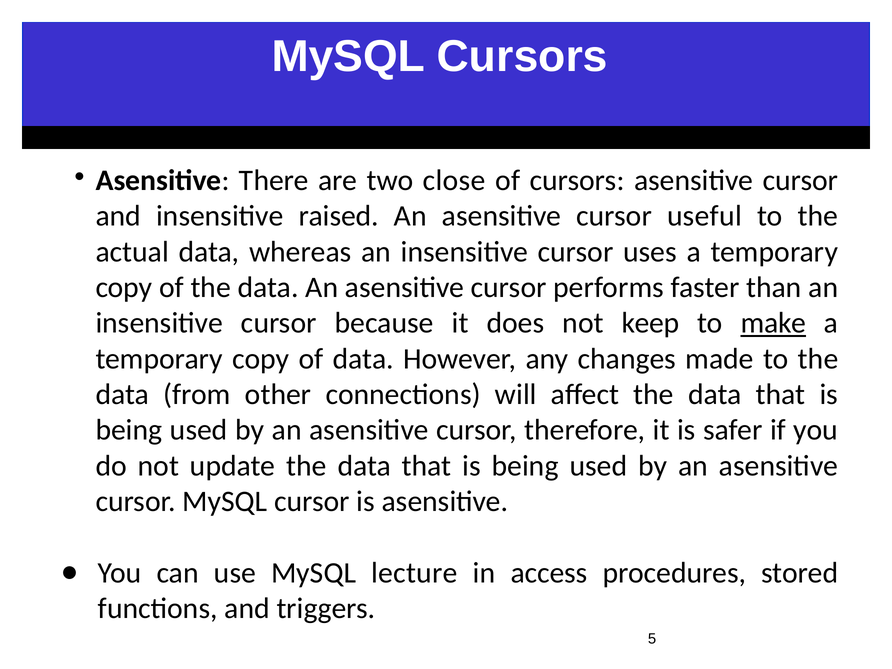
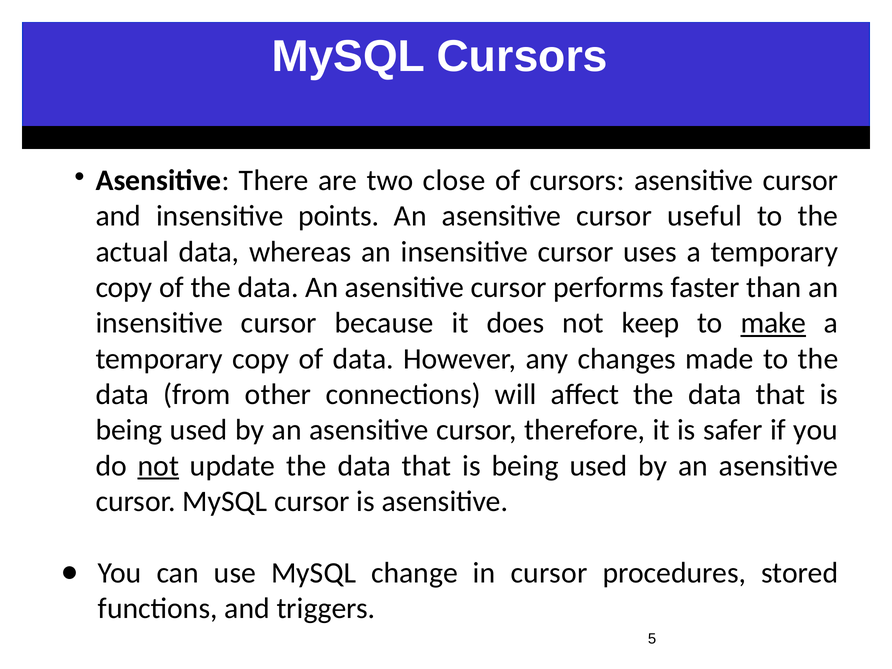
raised: raised -> points
not at (158, 466) underline: none -> present
lecture: lecture -> change
in access: access -> cursor
